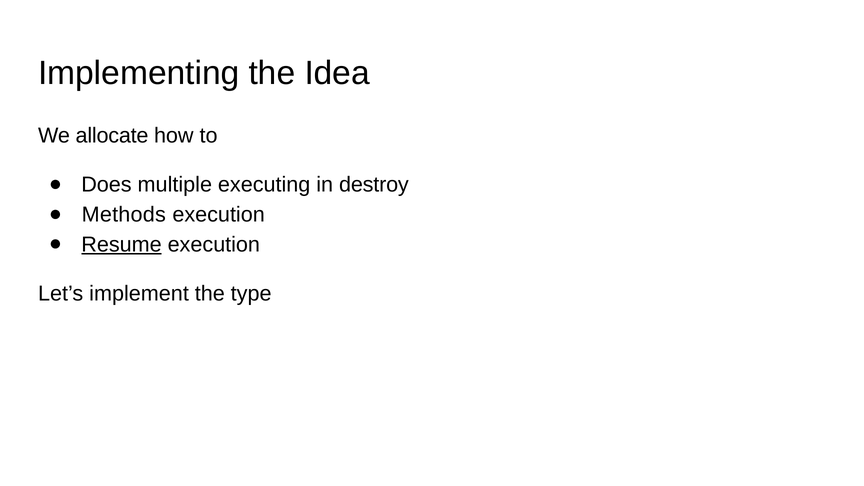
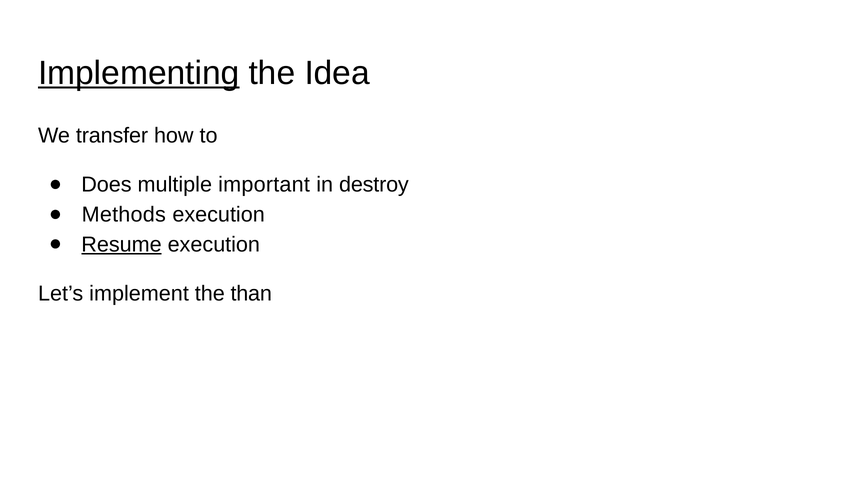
Implementing underline: none -> present
allocate: allocate -> transfer
executing: executing -> important
type: type -> than
